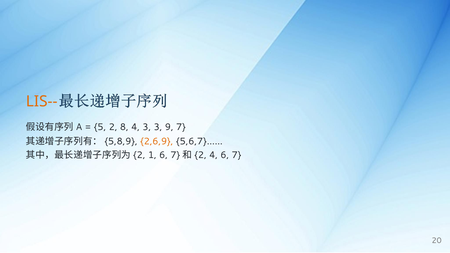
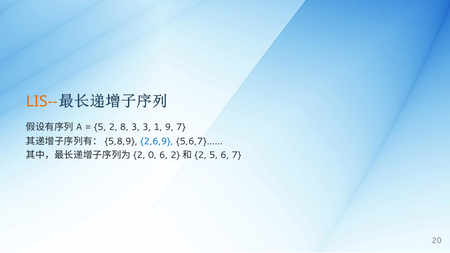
8 4: 4 -> 3
3 3: 3 -> 1
2,6,9 colour: orange -> blue
1: 1 -> 0
7 at (175, 155): 7 -> 2
2 4: 4 -> 5
